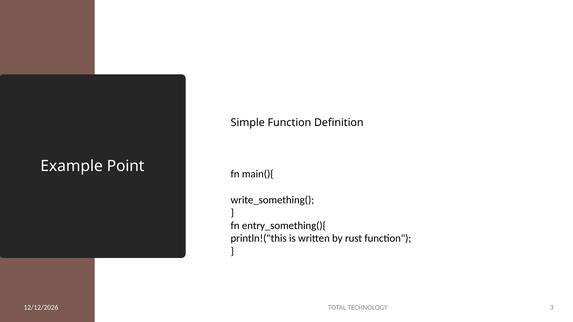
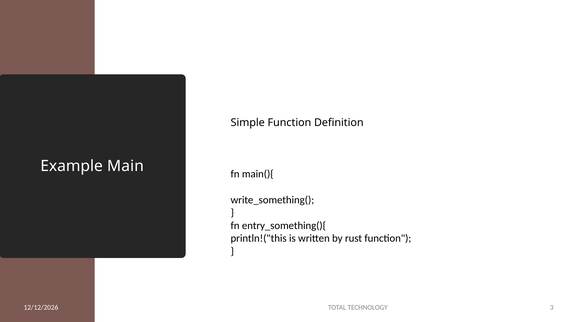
Point: Point -> Main
